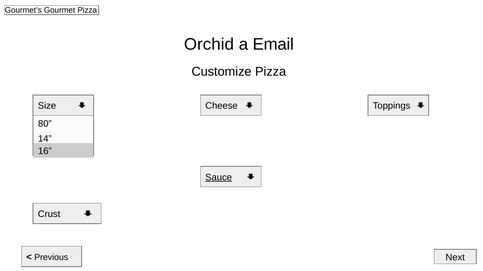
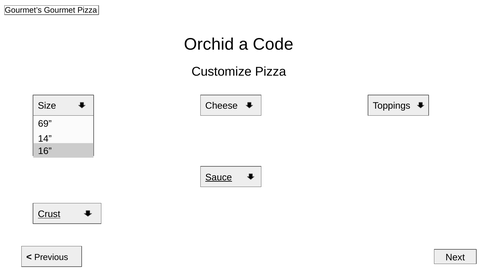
Email: Email -> Code
80: 80 -> 69
Crust underline: none -> present
